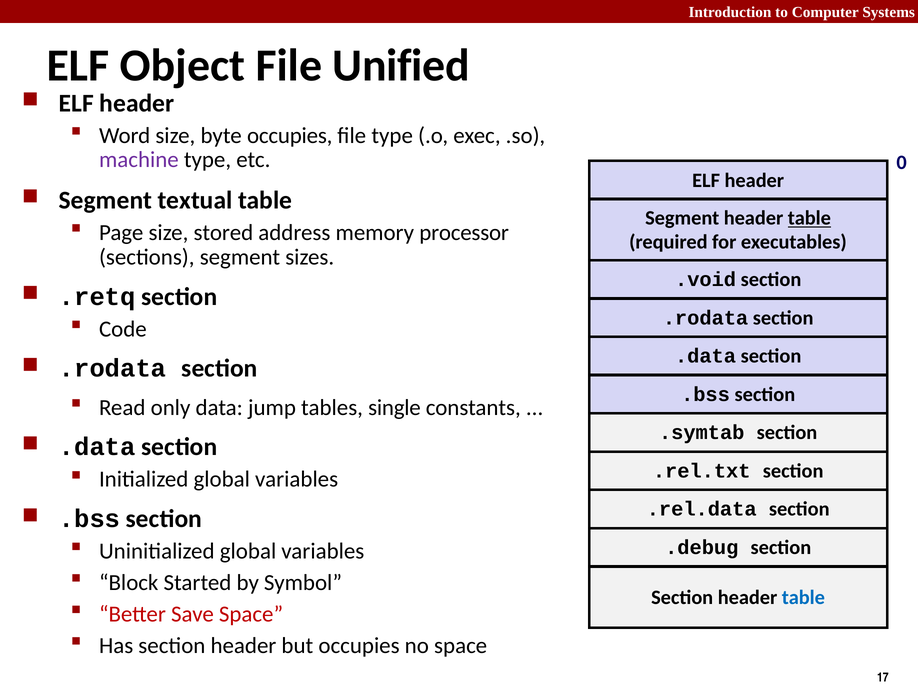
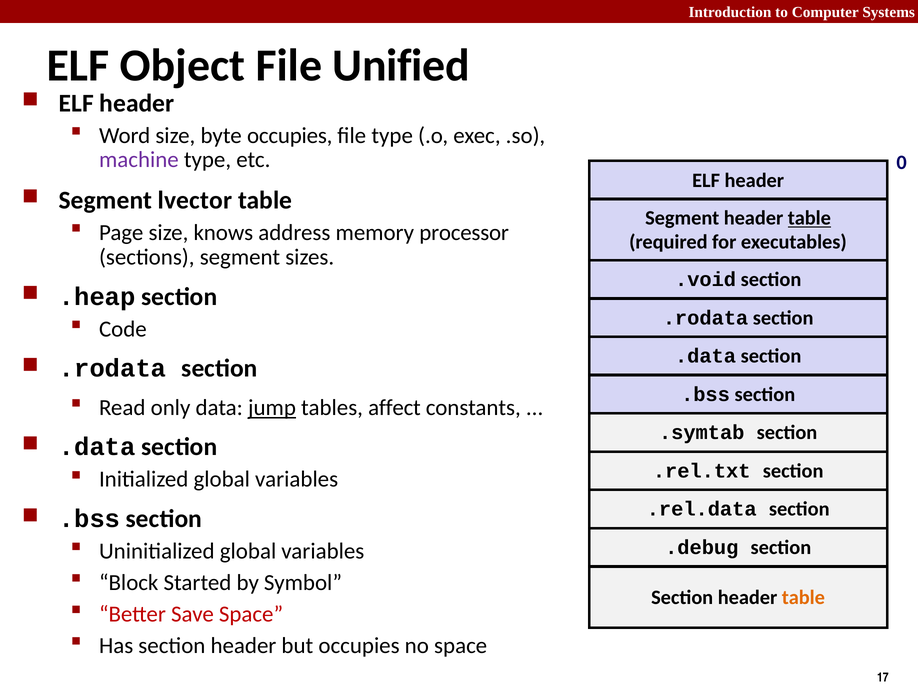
textual: textual -> lvector
stored: stored -> knows
.retq: .retq -> .heap
jump underline: none -> present
single: single -> affect
table at (803, 597) colour: blue -> orange
